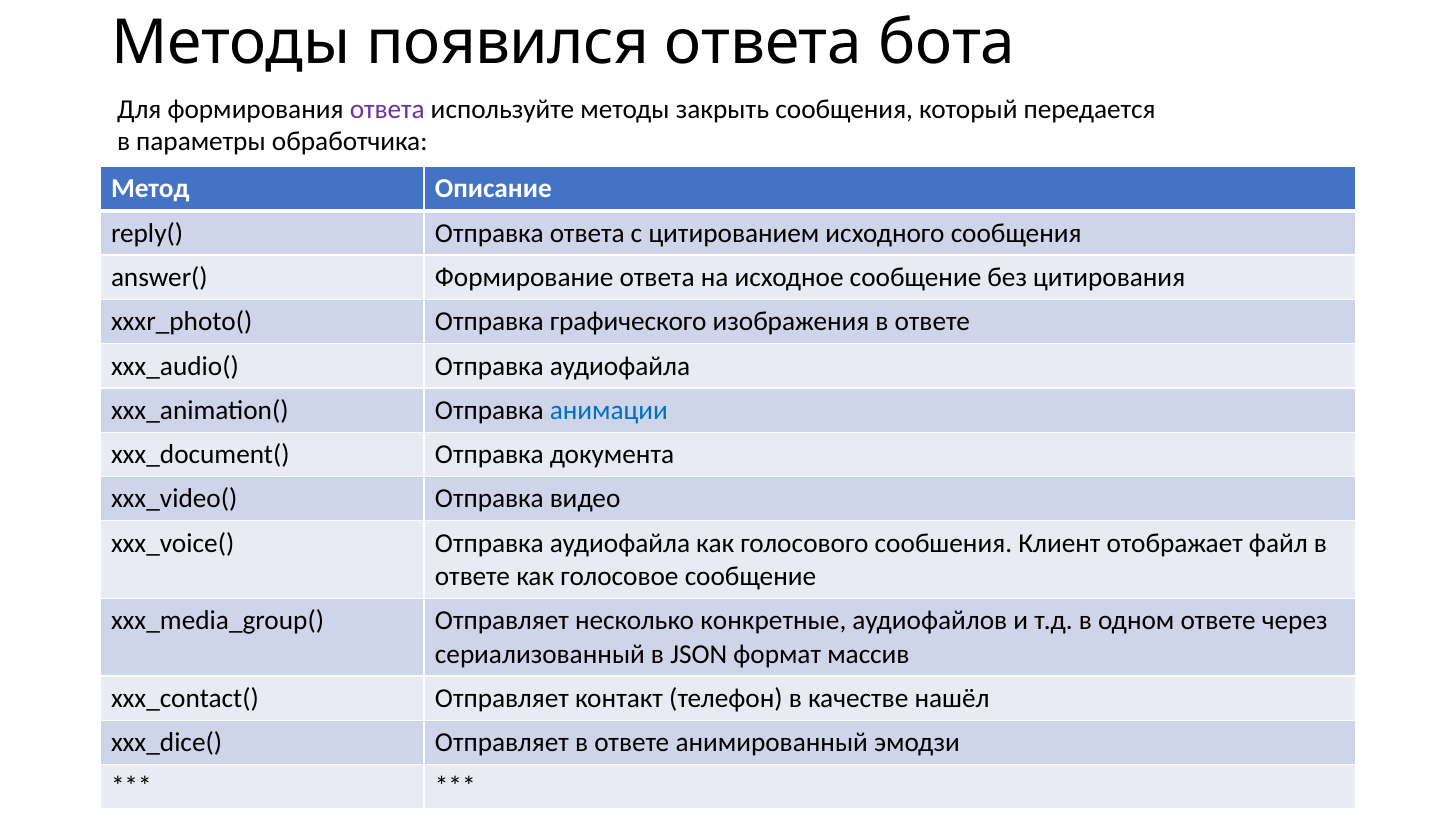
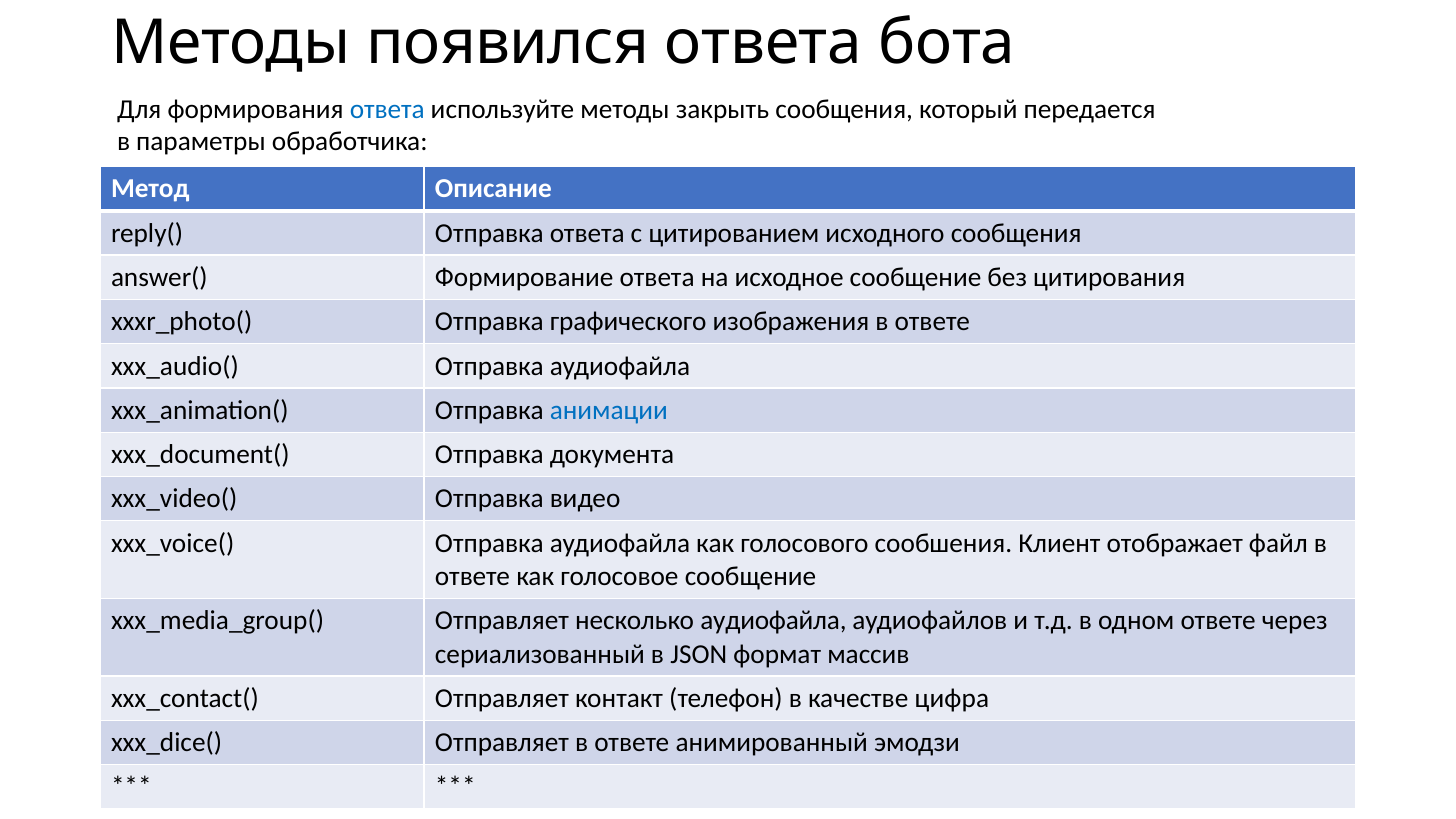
ответа at (387, 109) colour: purple -> blue
несколько конкретные: конкретные -> аудиофайла
нашёл: нашёл -> цифра
